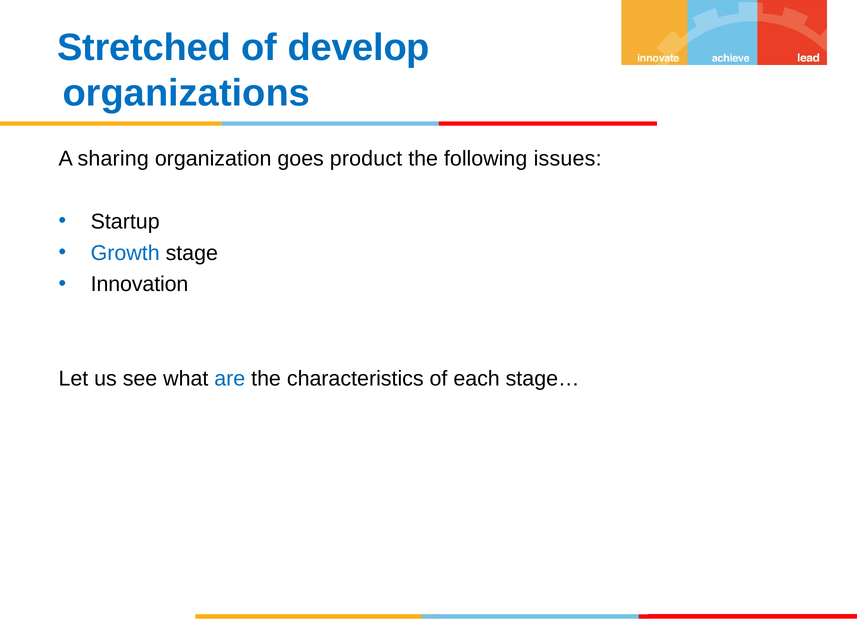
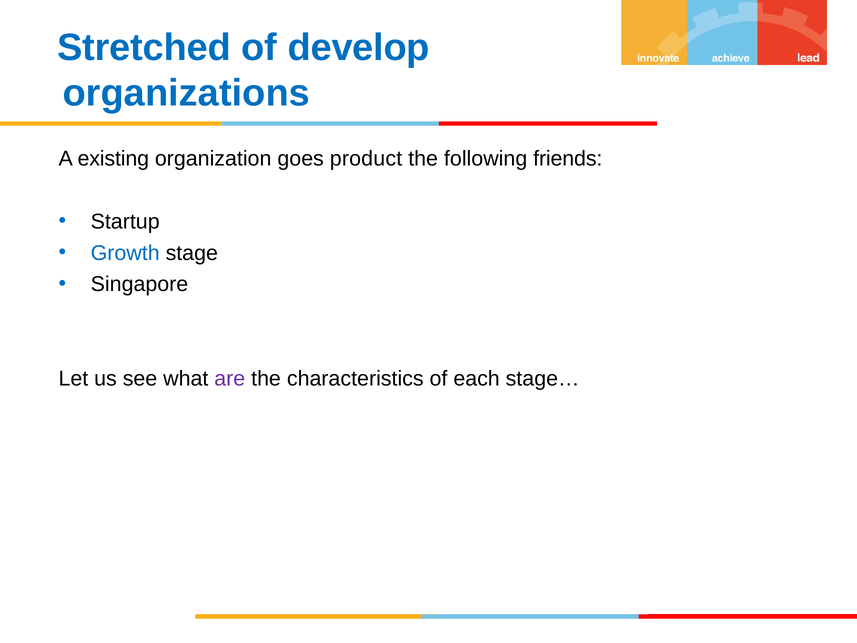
sharing: sharing -> existing
issues: issues -> friends
Innovation: Innovation -> Singapore
are colour: blue -> purple
